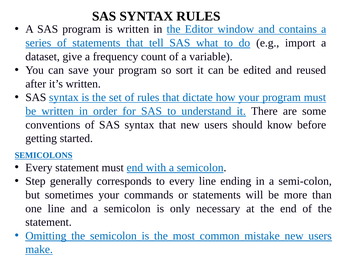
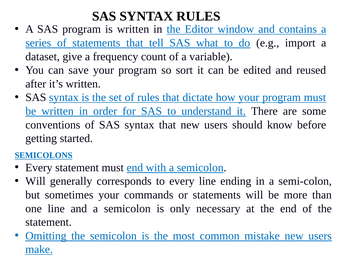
Step at (35, 181): Step -> Will
